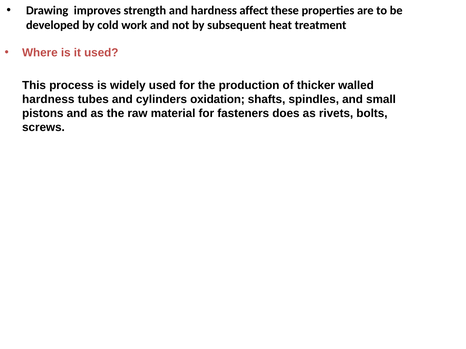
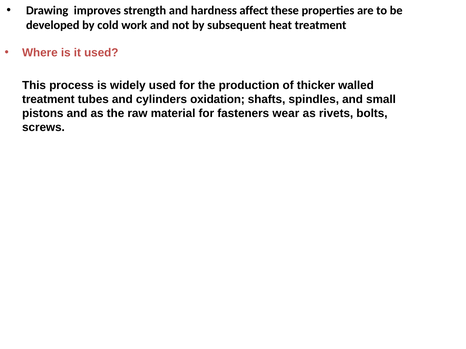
hardness at (48, 99): hardness -> treatment
does: does -> wear
